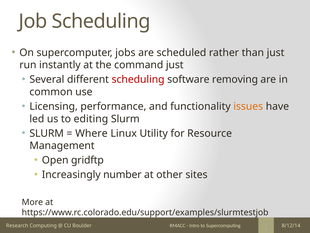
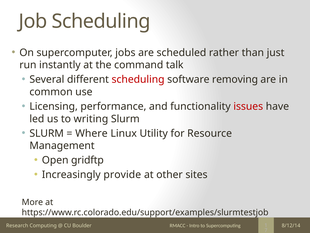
command just: just -> talk
issues colour: orange -> red
editing: editing -> writing
number: number -> provide
